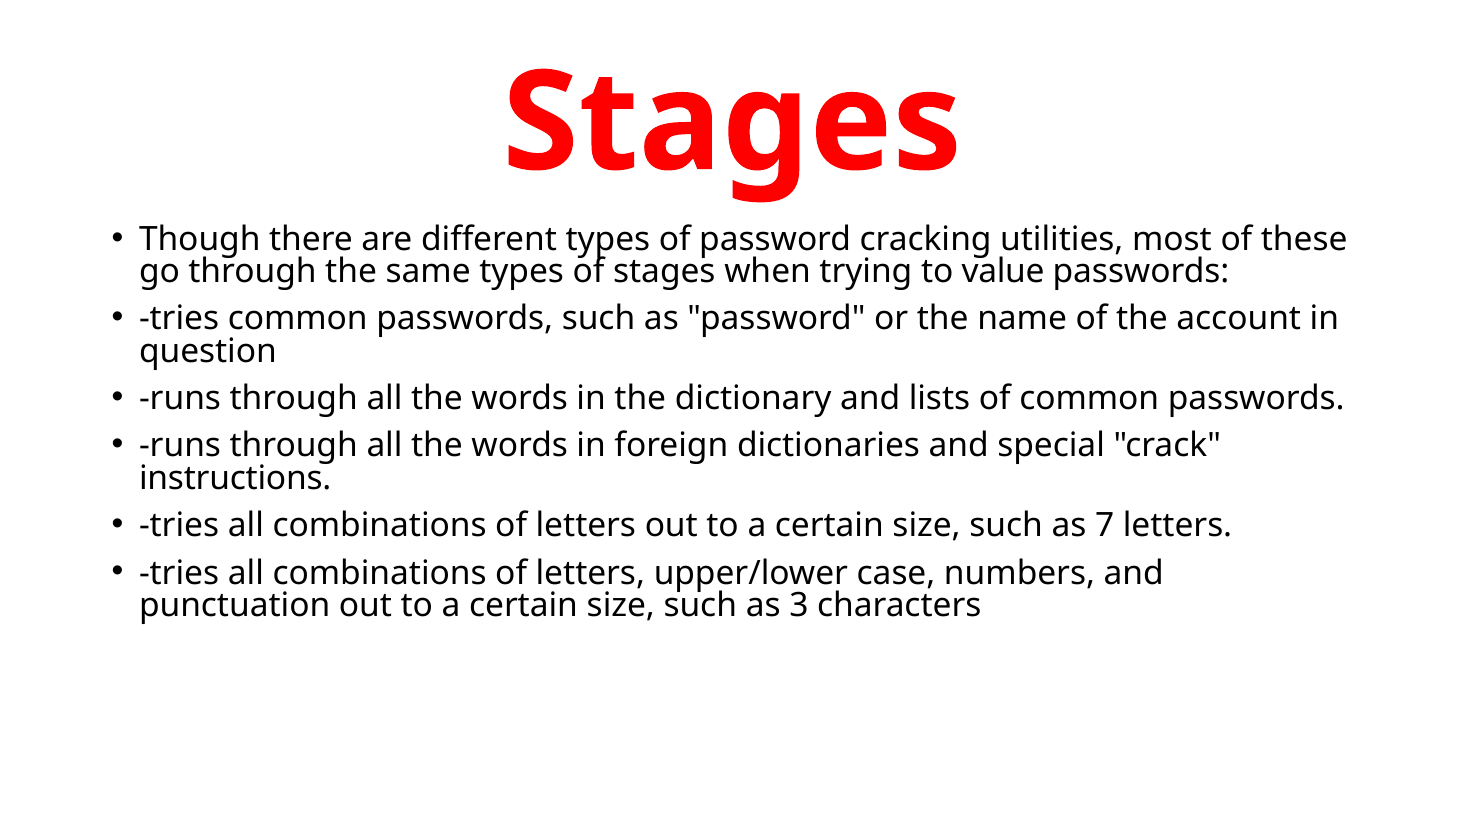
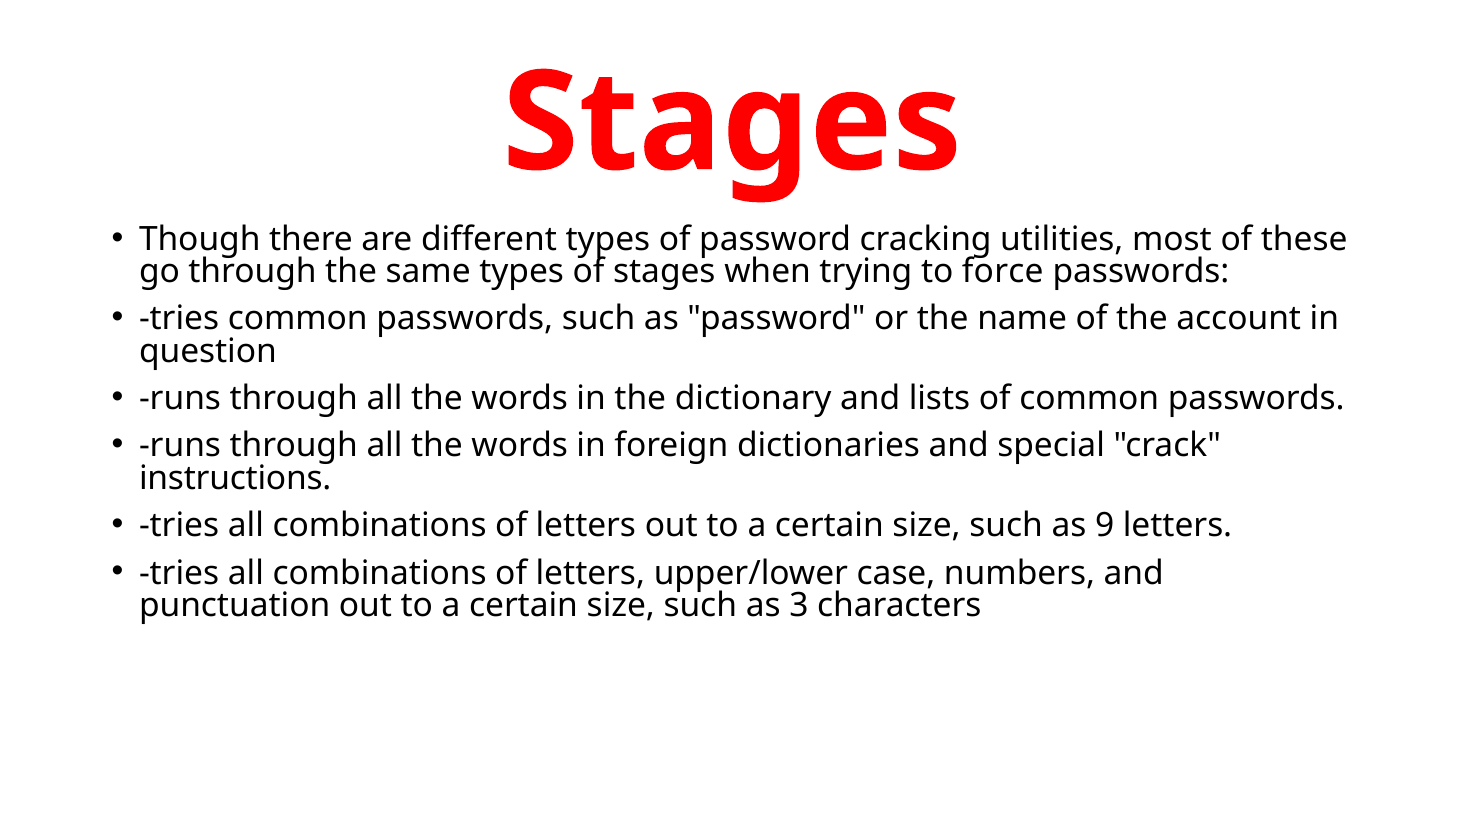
value: value -> force
7: 7 -> 9
